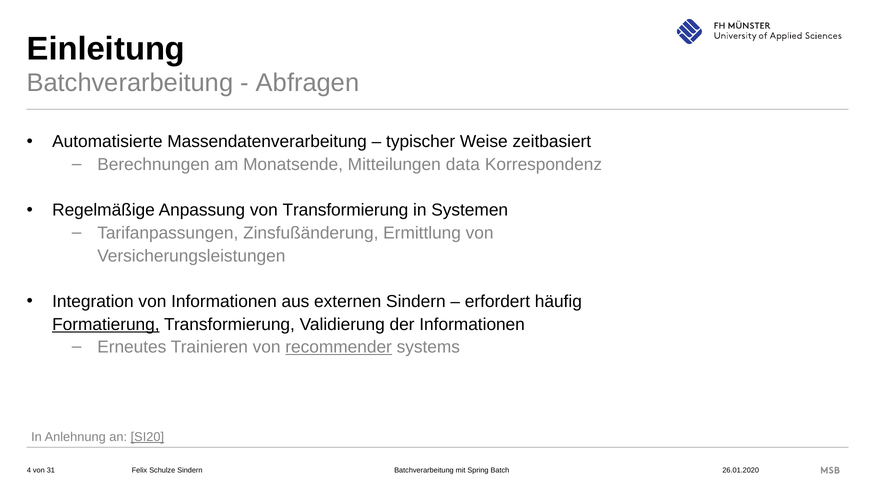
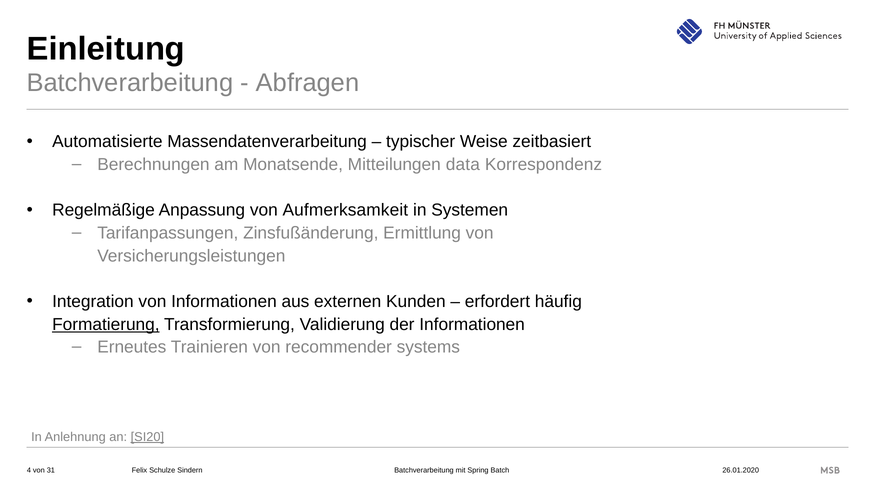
von Transformierung: Transformierung -> Aufmerksamkeit
externen Sindern: Sindern -> Kunden
recommender underline: present -> none
